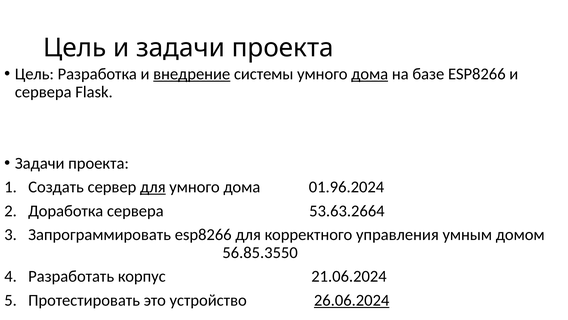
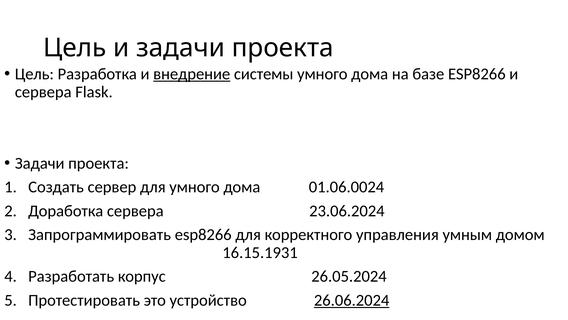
дома at (370, 74) underline: present -> none
для at (153, 187) underline: present -> none
01.96.2024: 01.96.2024 -> 01.06.0024
53.63.2664: 53.63.2664 -> 23.06.2024
56.85.3550: 56.85.3550 -> 16.15.1931
21.06.2024: 21.06.2024 -> 26.05.2024
